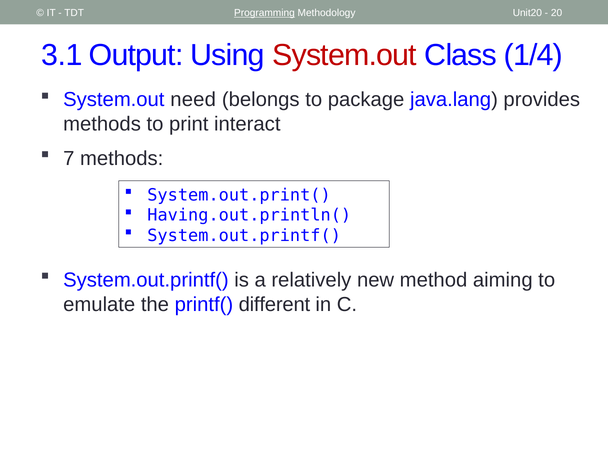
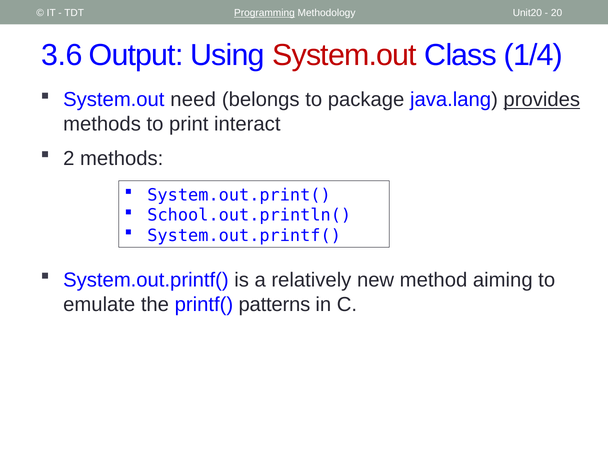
3.1: 3.1 -> 3.6
provides underline: none -> present
7: 7 -> 2
Having.out.println(: Having.out.println( -> School.out.println(
different: different -> patterns
